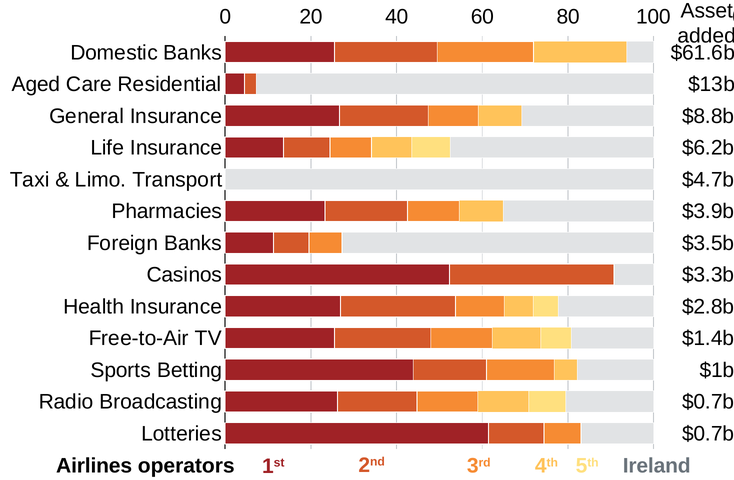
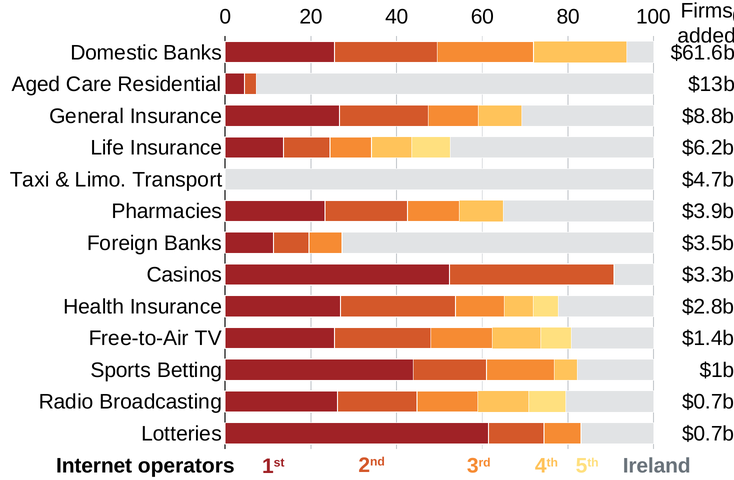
Asset: Asset -> Firms
Airlines: Airlines -> Internet
